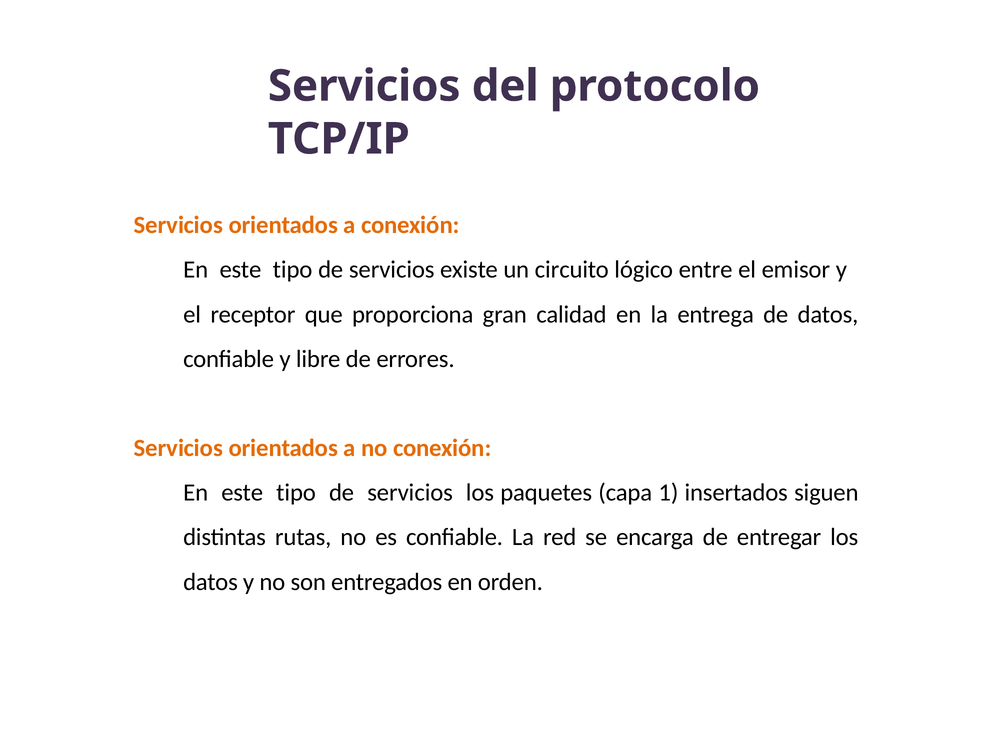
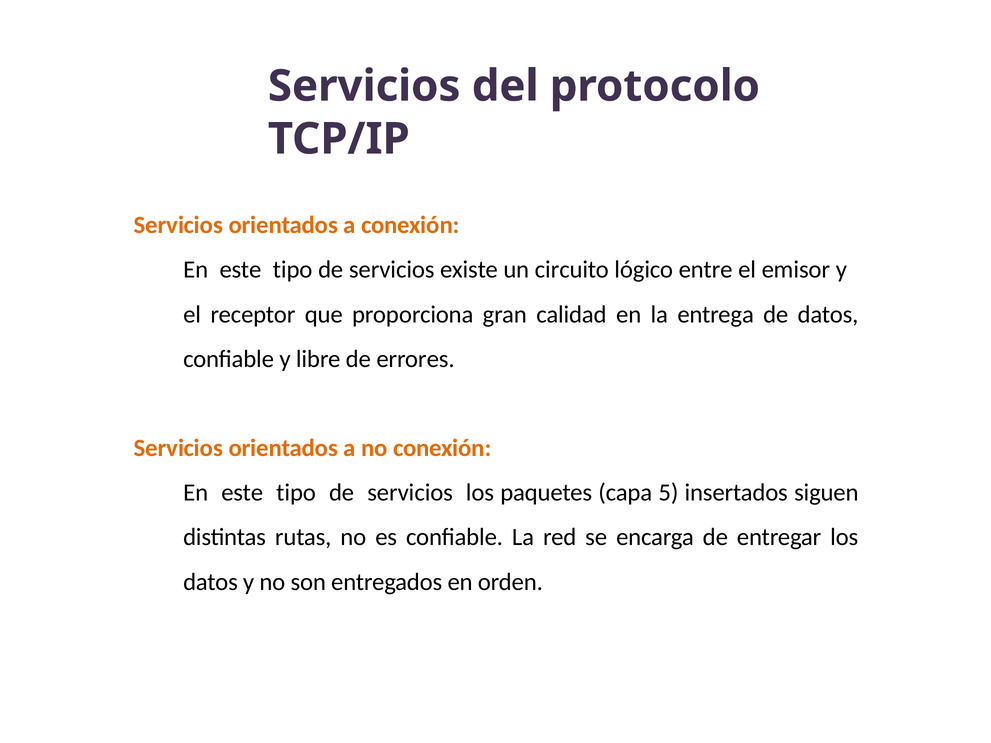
1: 1 -> 5
